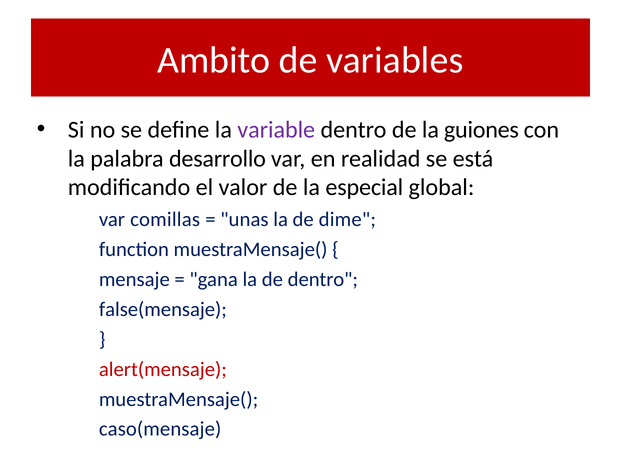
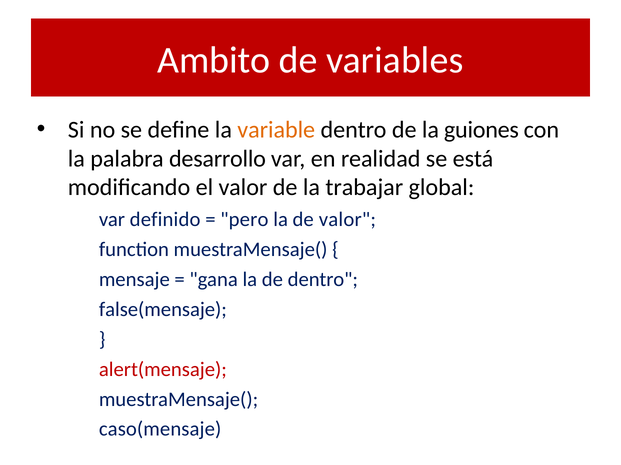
variable colour: purple -> orange
especial: especial -> trabajar
comillas: comillas -> definido
unas: unas -> pero
de dime: dime -> valor
